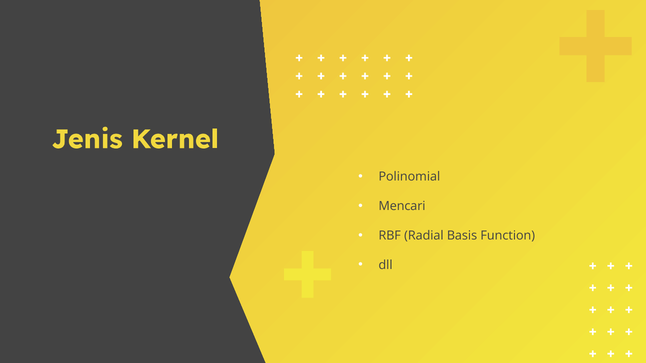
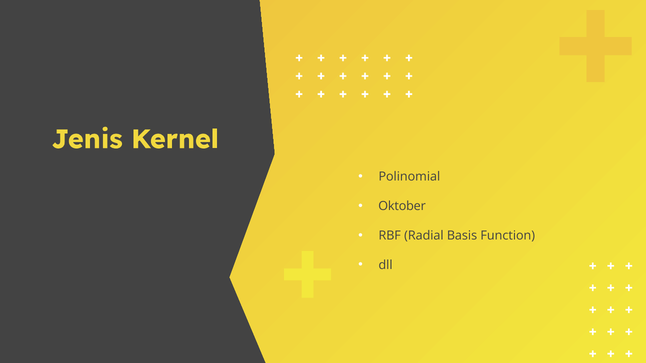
Mencari: Mencari -> Oktober
